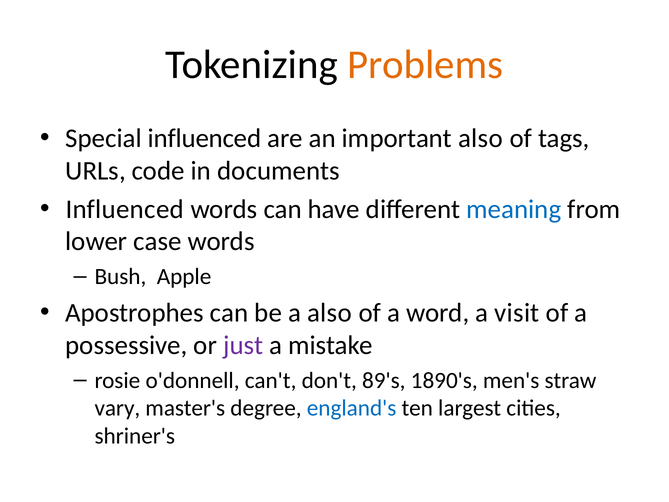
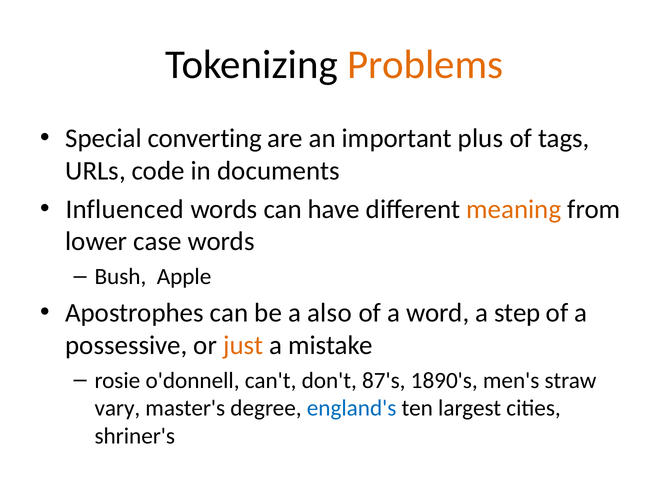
Special influenced: influenced -> converting
important also: also -> plus
meaning colour: blue -> orange
visit: visit -> step
just colour: purple -> orange
89's: 89's -> 87's
